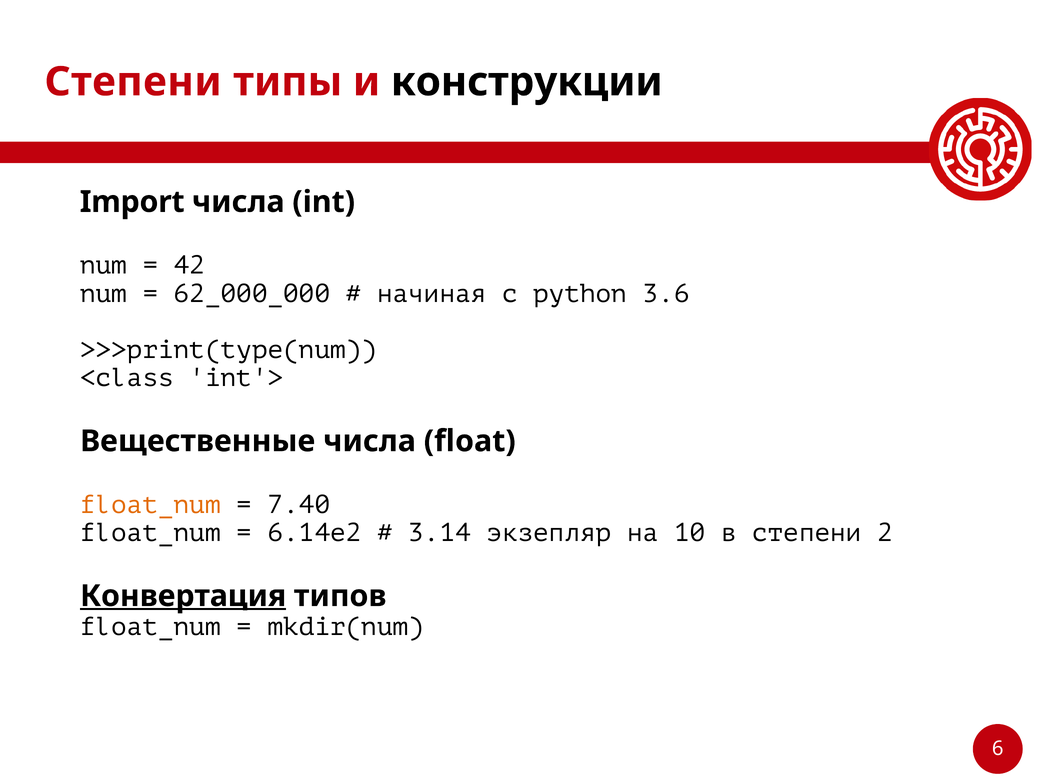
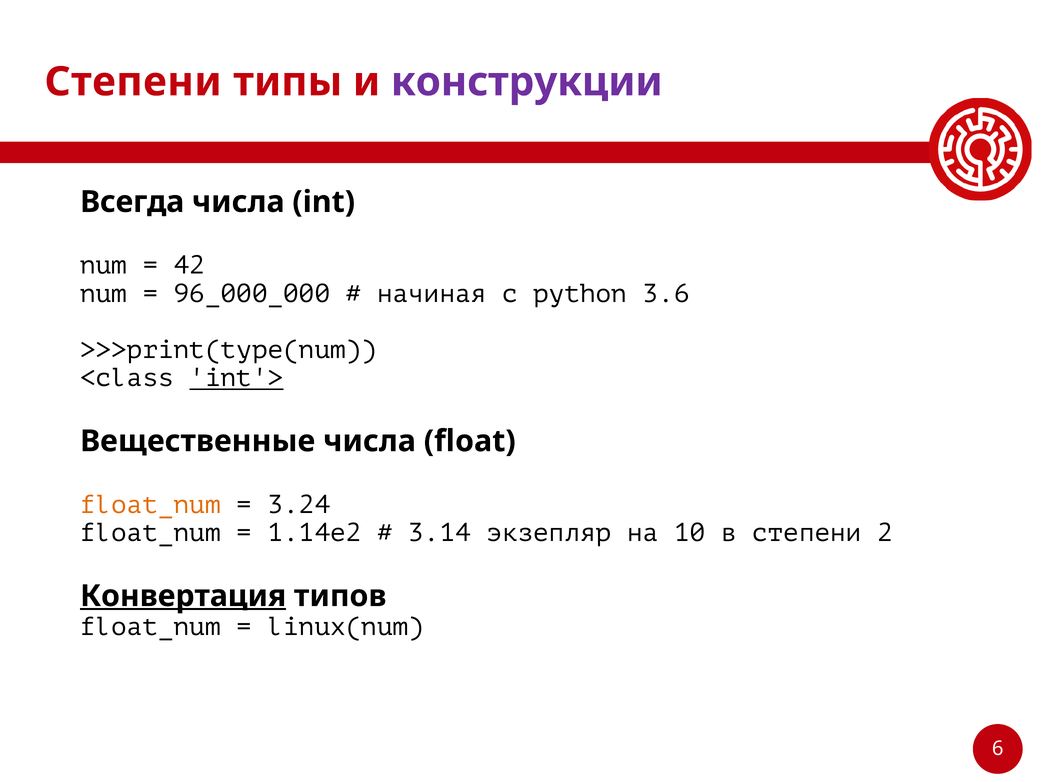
конструкции colour: black -> purple
Import: Import -> Всегда
62_000_000: 62_000_000 -> 96_000_000
int'> underline: none -> present
7.40: 7.40 -> 3.24
6.14e2: 6.14e2 -> 1.14e2
mkdir(num: mkdir(num -> linux(num
